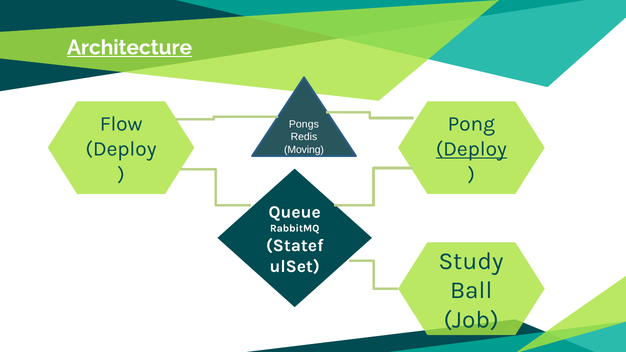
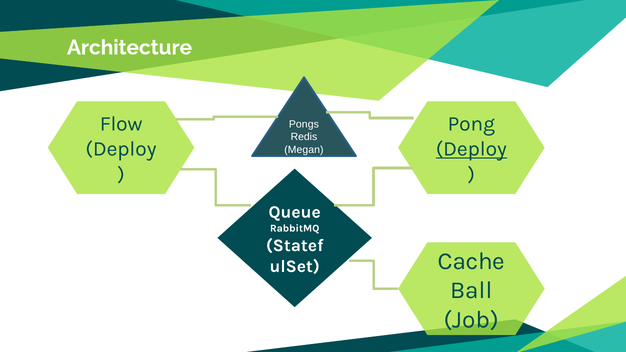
Architecture underline: present -> none
Moving: Moving -> Megan
Study: Study -> Cache
